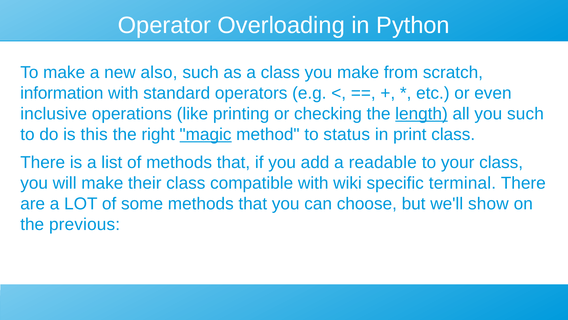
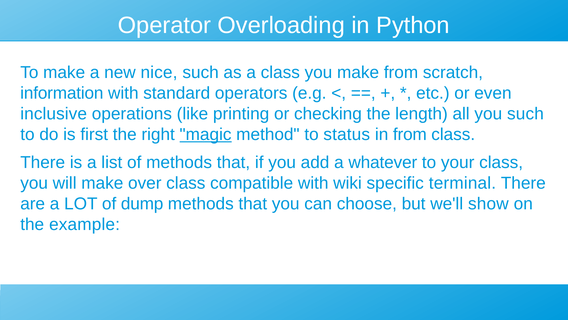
also: also -> nice
length underline: present -> none
this: this -> first
in print: print -> from
readable: readable -> whatever
their: their -> over
some: some -> dump
previous: previous -> example
